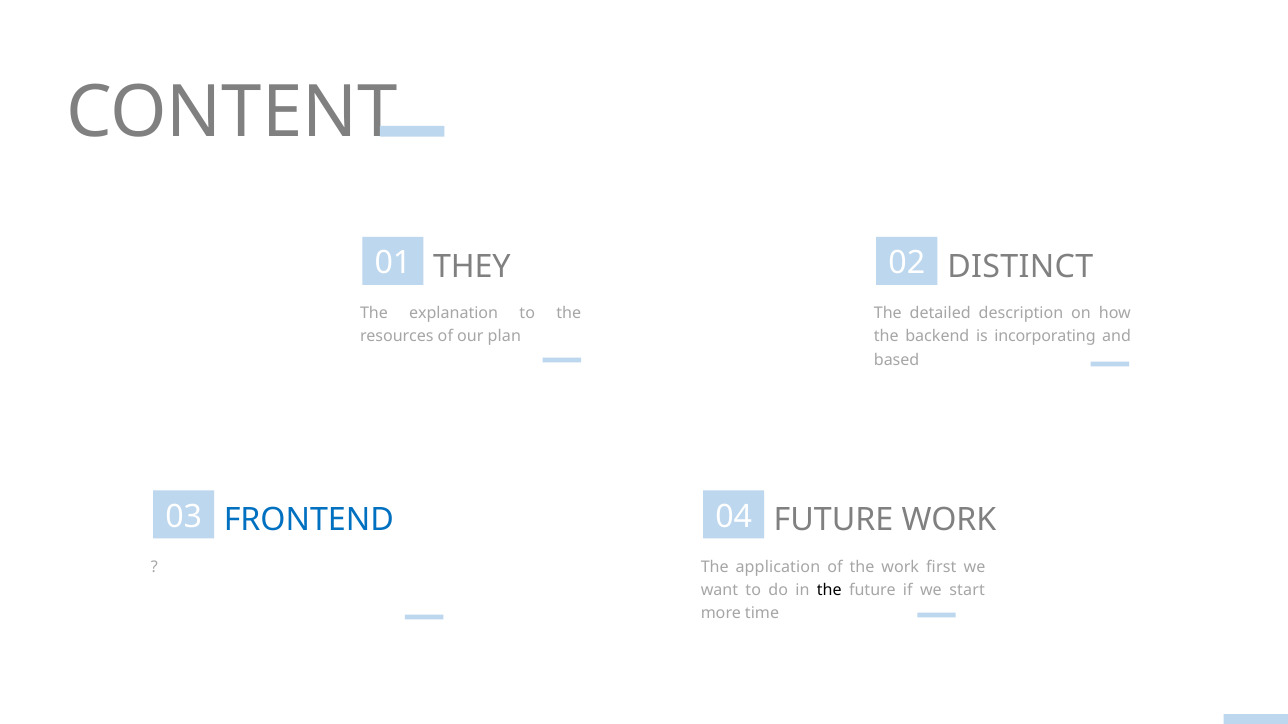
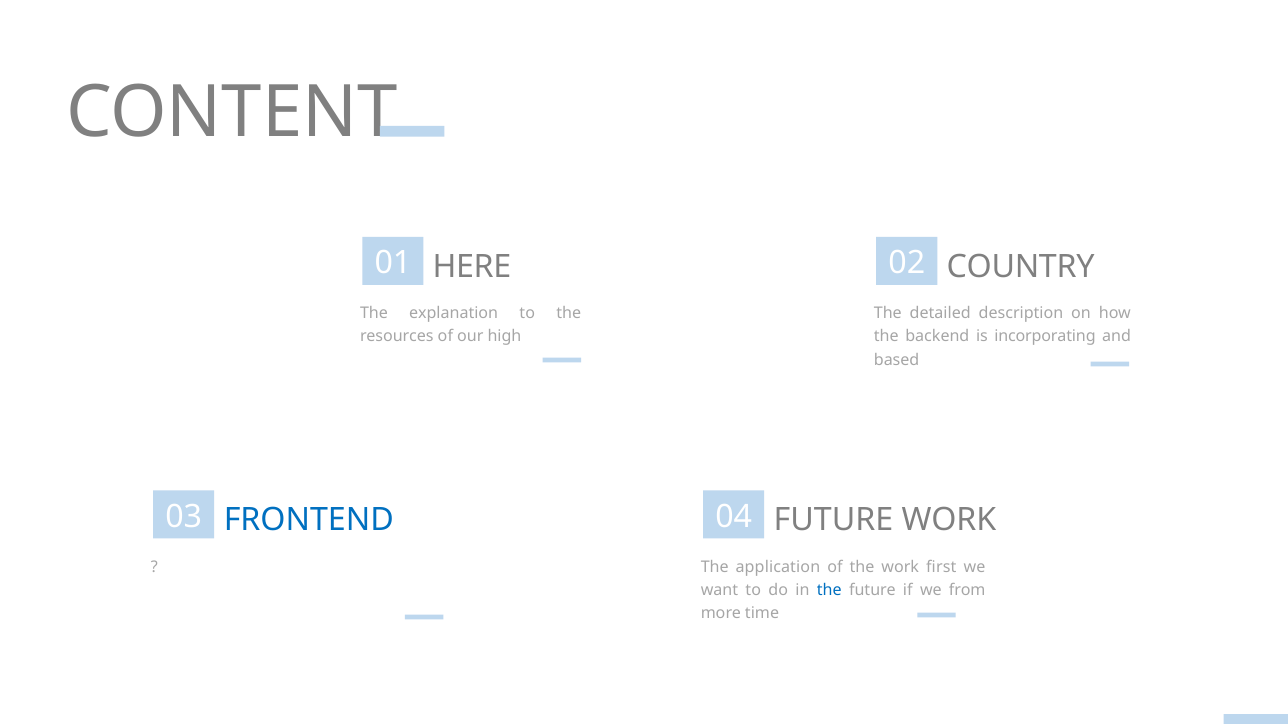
THEY: THEY -> HERE
DISTINCT: DISTINCT -> COUNTRY
plan: plan -> high
the at (829, 591) colour: black -> blue
start: start -> from
